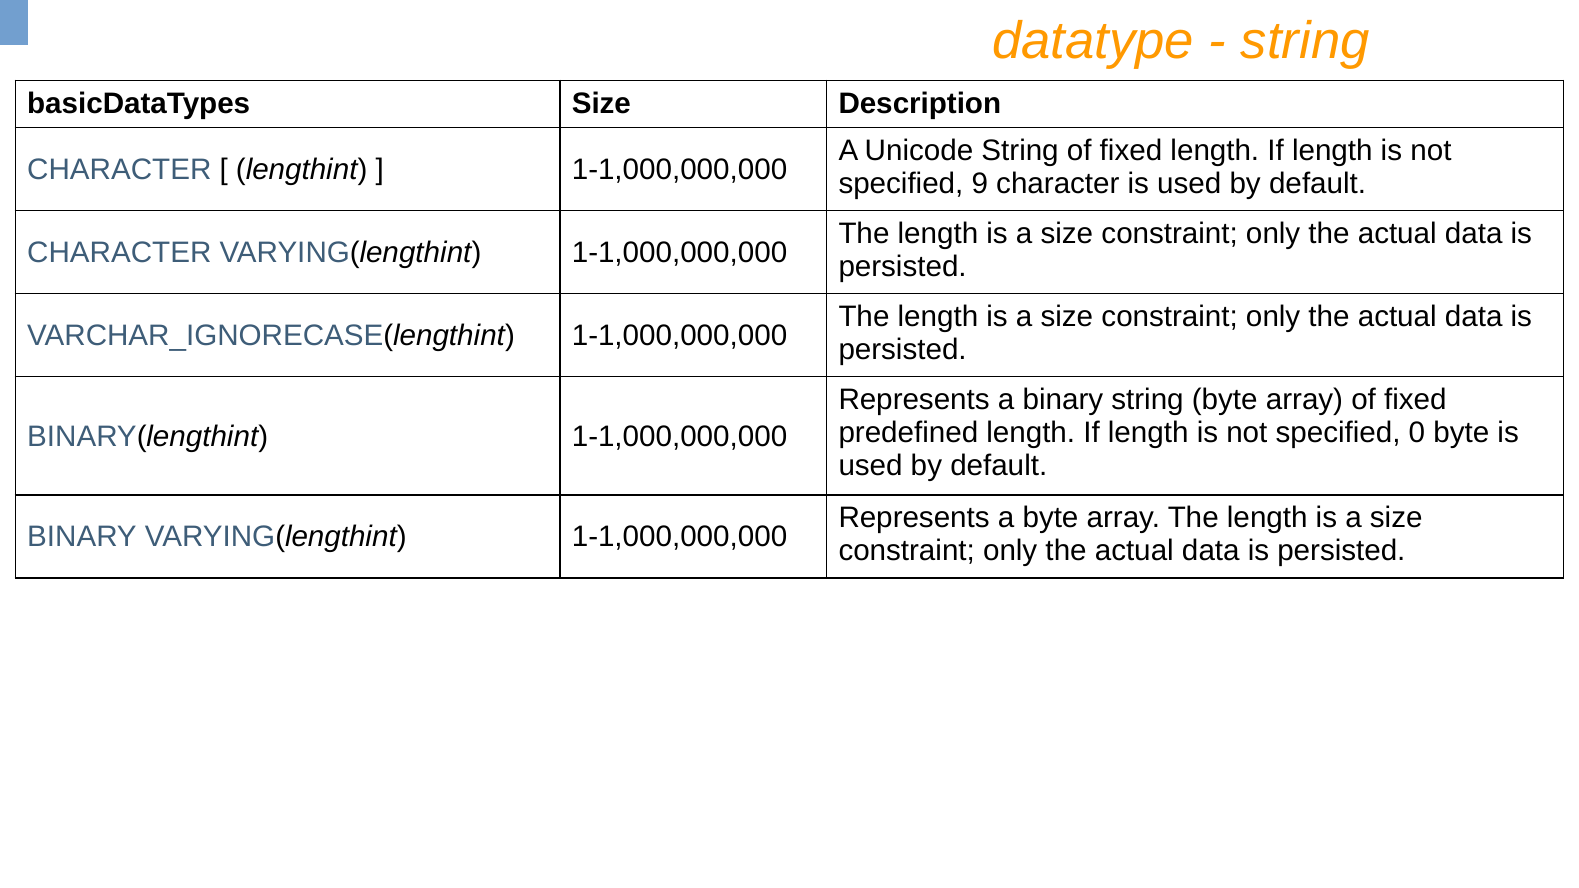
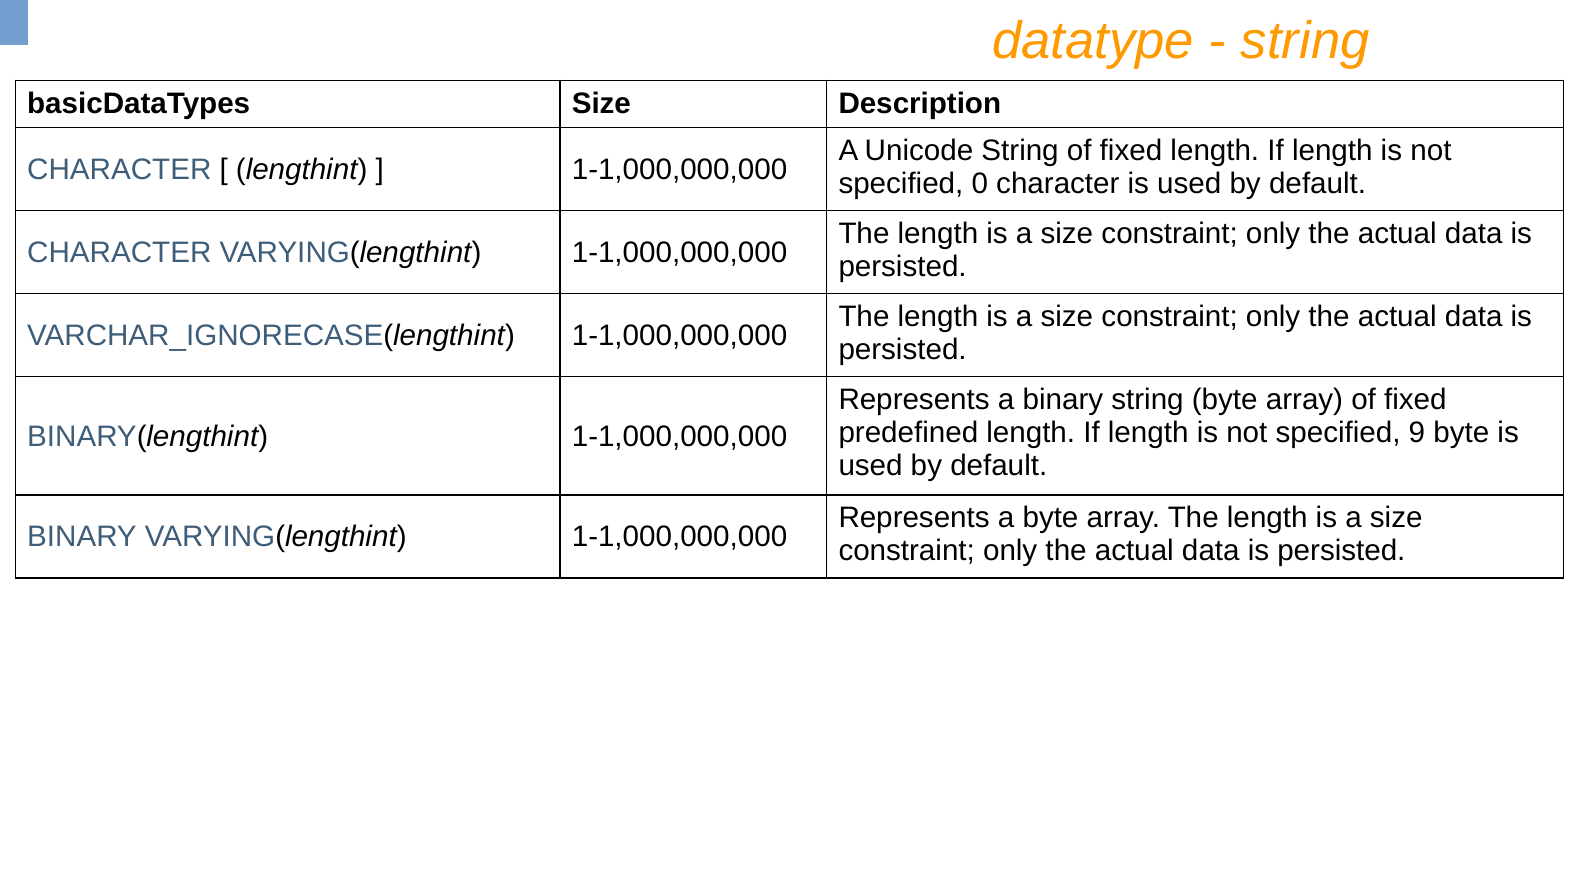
9: 9 -> 0
0: 0 -> 9
